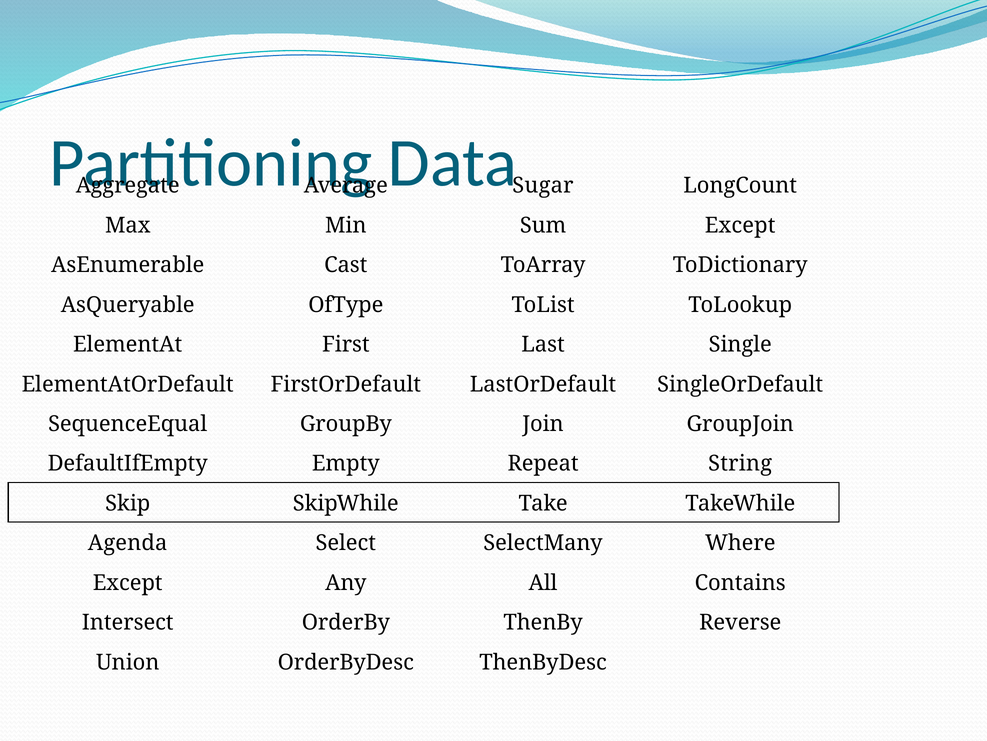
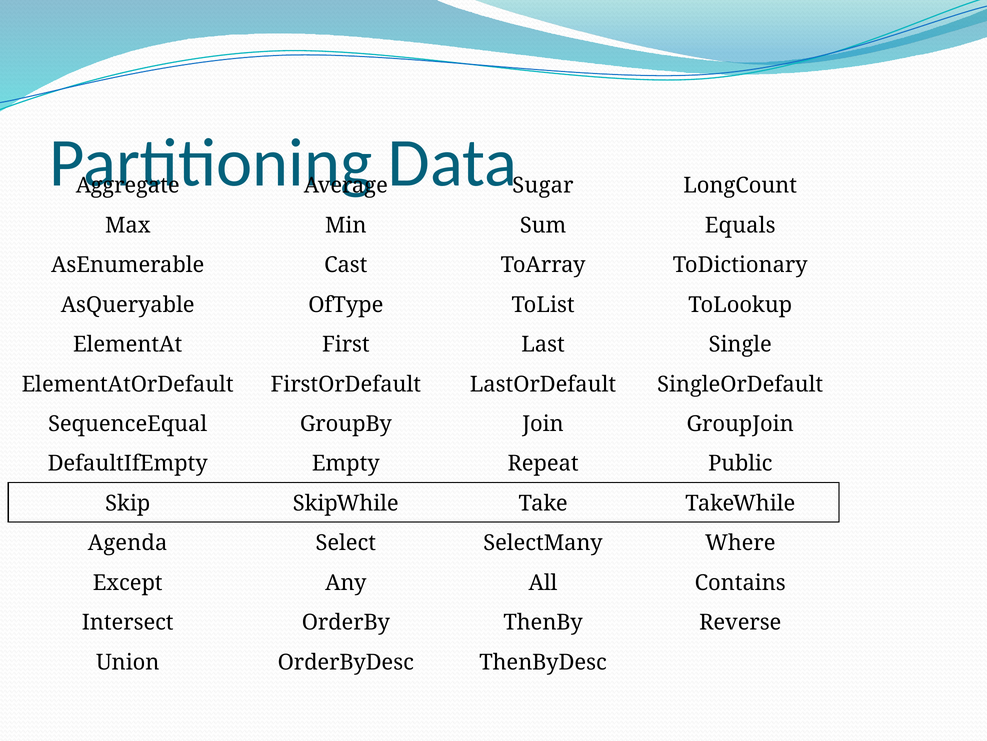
Sum Except: Except -> Equals
String: String -> Public
